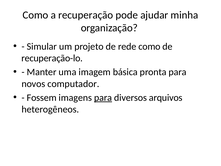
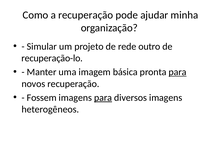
rede como: como -> outro
para at (178, 72) underline: none -> present
novos computador: computador -> recuperação
diversos arquivos: arquivos -> imagens
